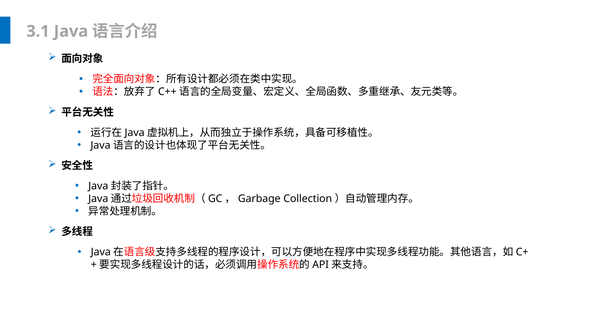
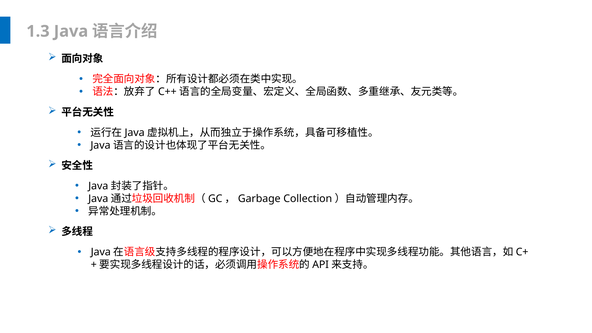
3.1: 3.1 -> 1.3
